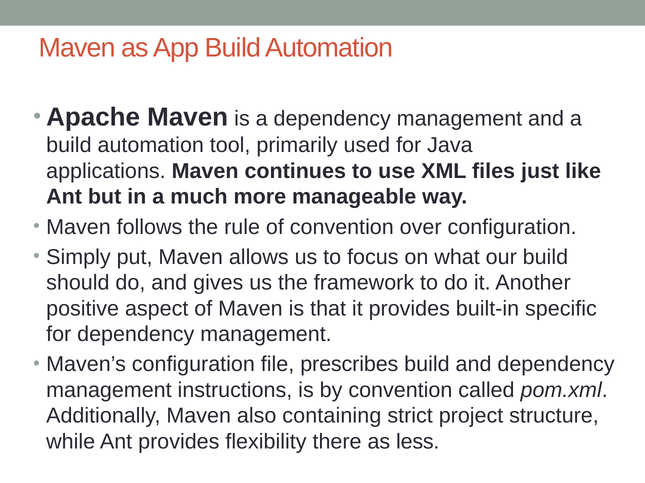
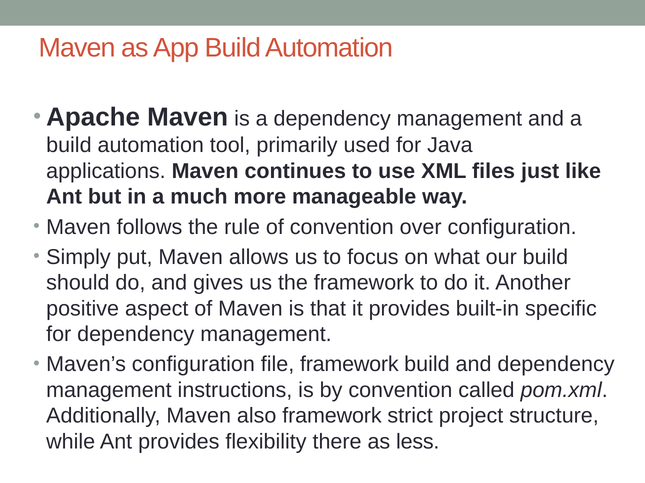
file prescribes: prescribes -> framework
also containing: containing -> framework
